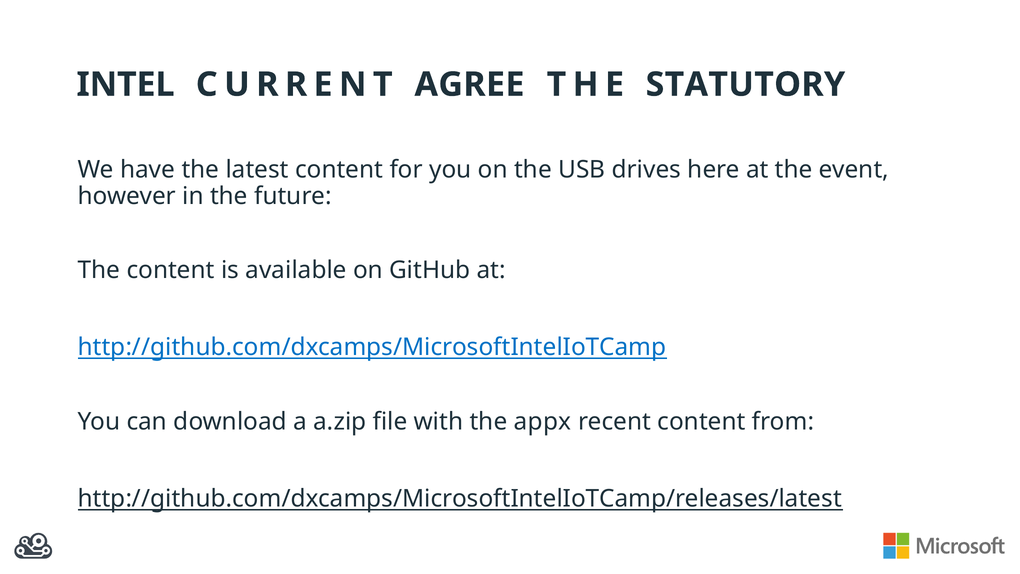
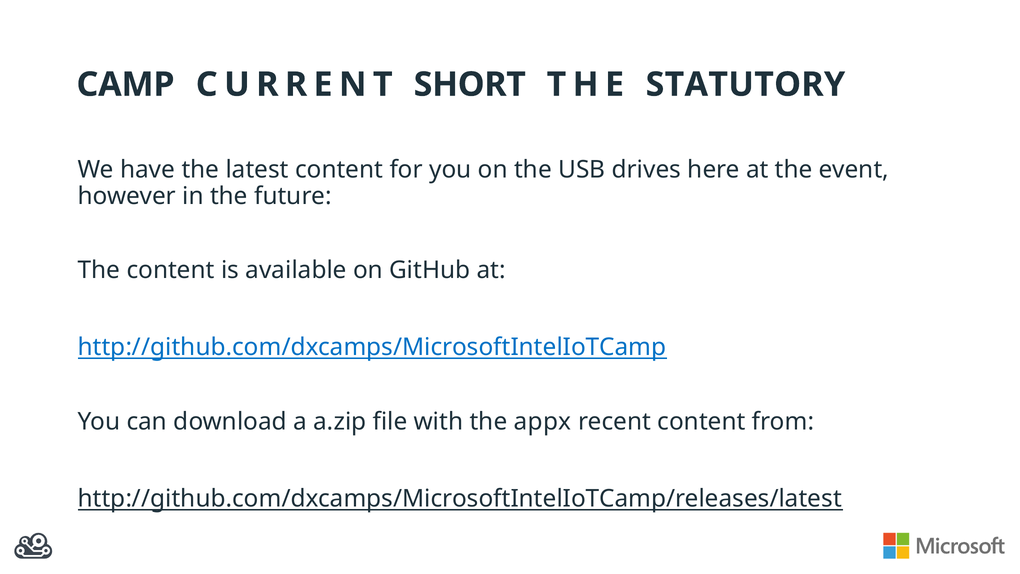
INTEL: INTEL -> CAMP
AGREE: AGREE -> SHORT
